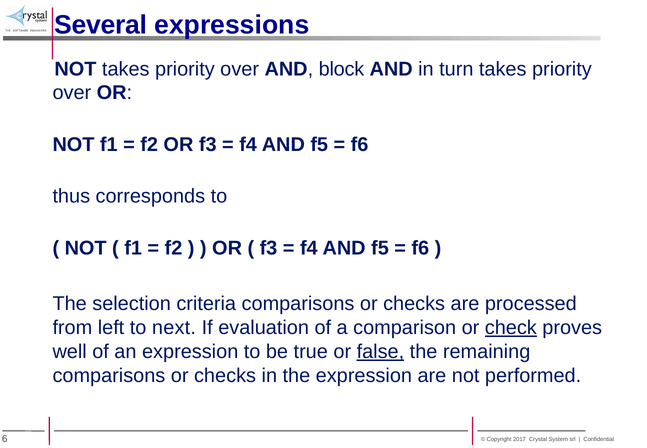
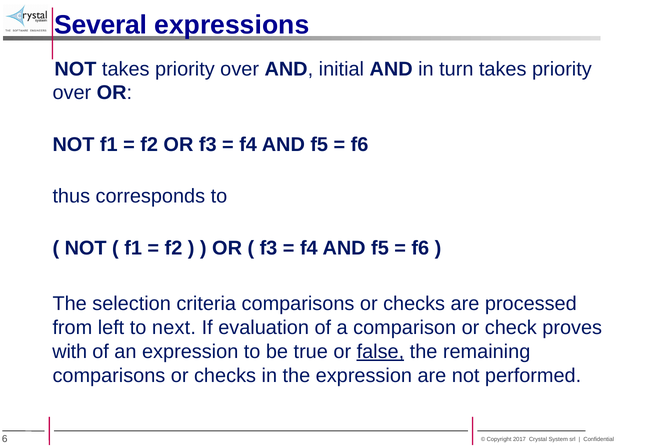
block: block -> initial
check underline: present -> none
well: well -> with
